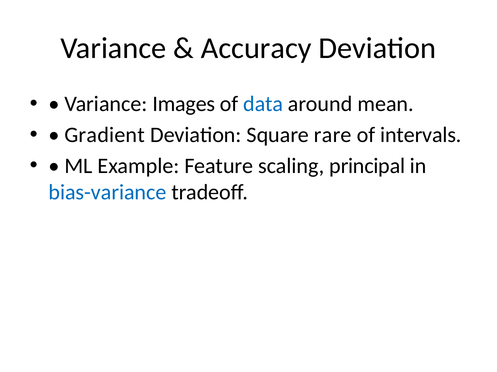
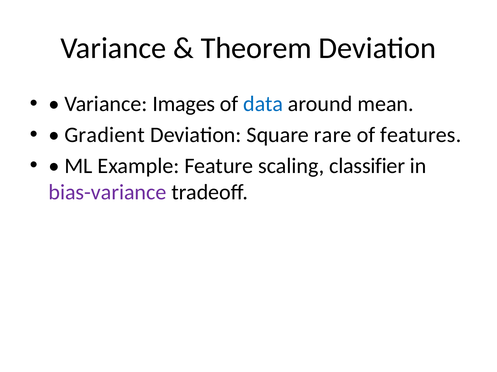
Accuracy: Accuracy -> Theorem
intervals: intervals -> features
principal: principal -> classifier
bias-variance colour: blue -> purple
